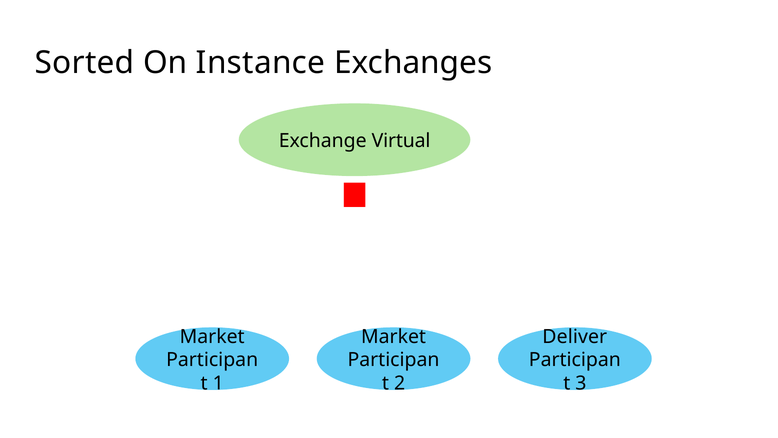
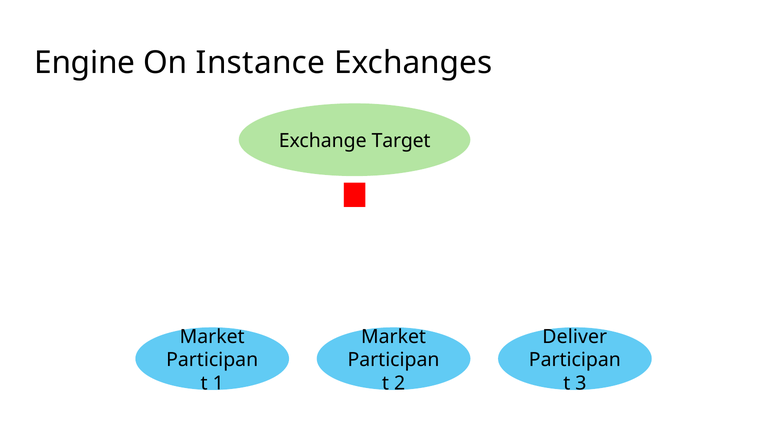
Sorted: Sorted -> Engine
Virtual: Virtual -> Target
